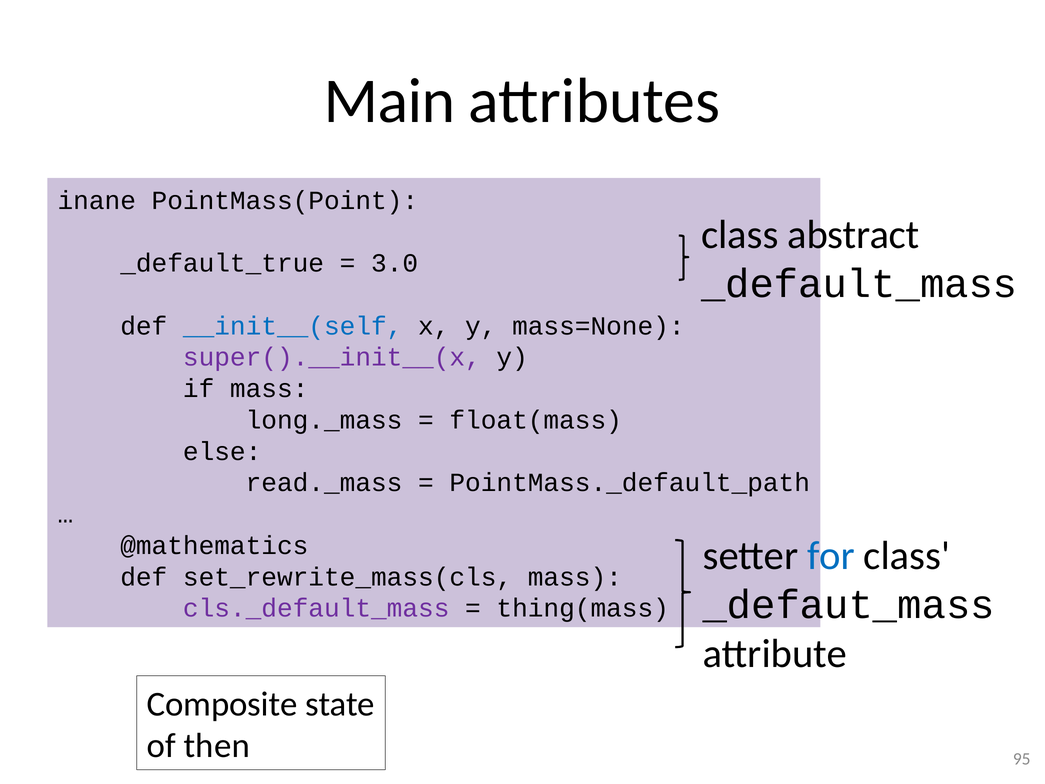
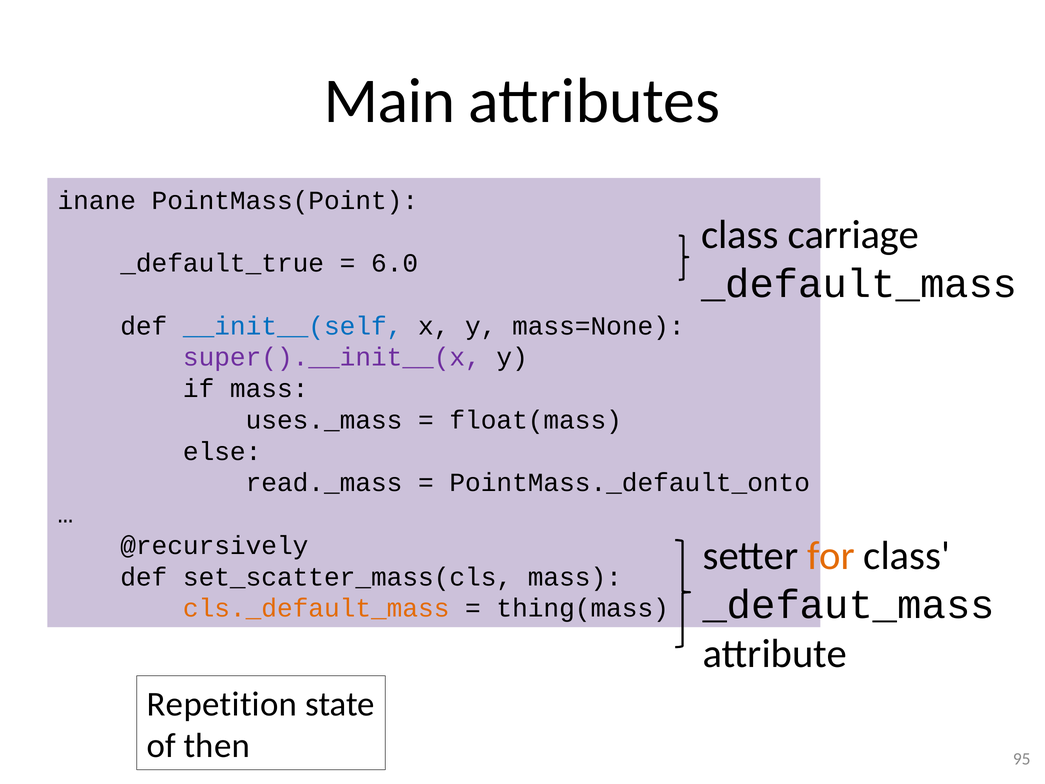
abstract: abstract -> carriage
3.0: 3.0 -> 6.0
long._mass: long._mass -> uses._mass
PointMass._default_path: PointMass._default_path -> PointMass._default_onto
@mathematics: @mathematics -> @recursively
for colour: blue -> orange
set_rewrite_mass(cls: set_rewrite_mass(cls -> set_scatter_mass(cls
cls._default_mass colour: purple -> orange
Composite: Composite -> Repetition
